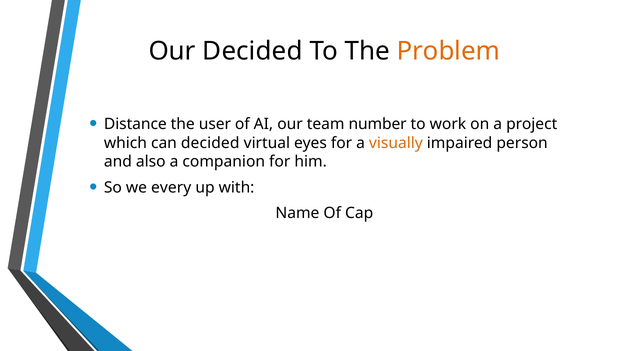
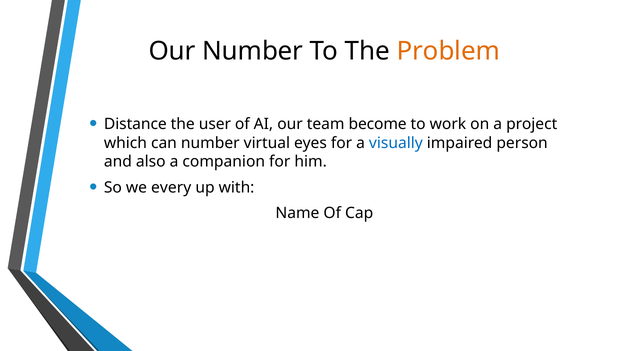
Our Decided: Decided -> Number
number: number -> become
can decided: decided -> number
visually colour: orange -> blue
